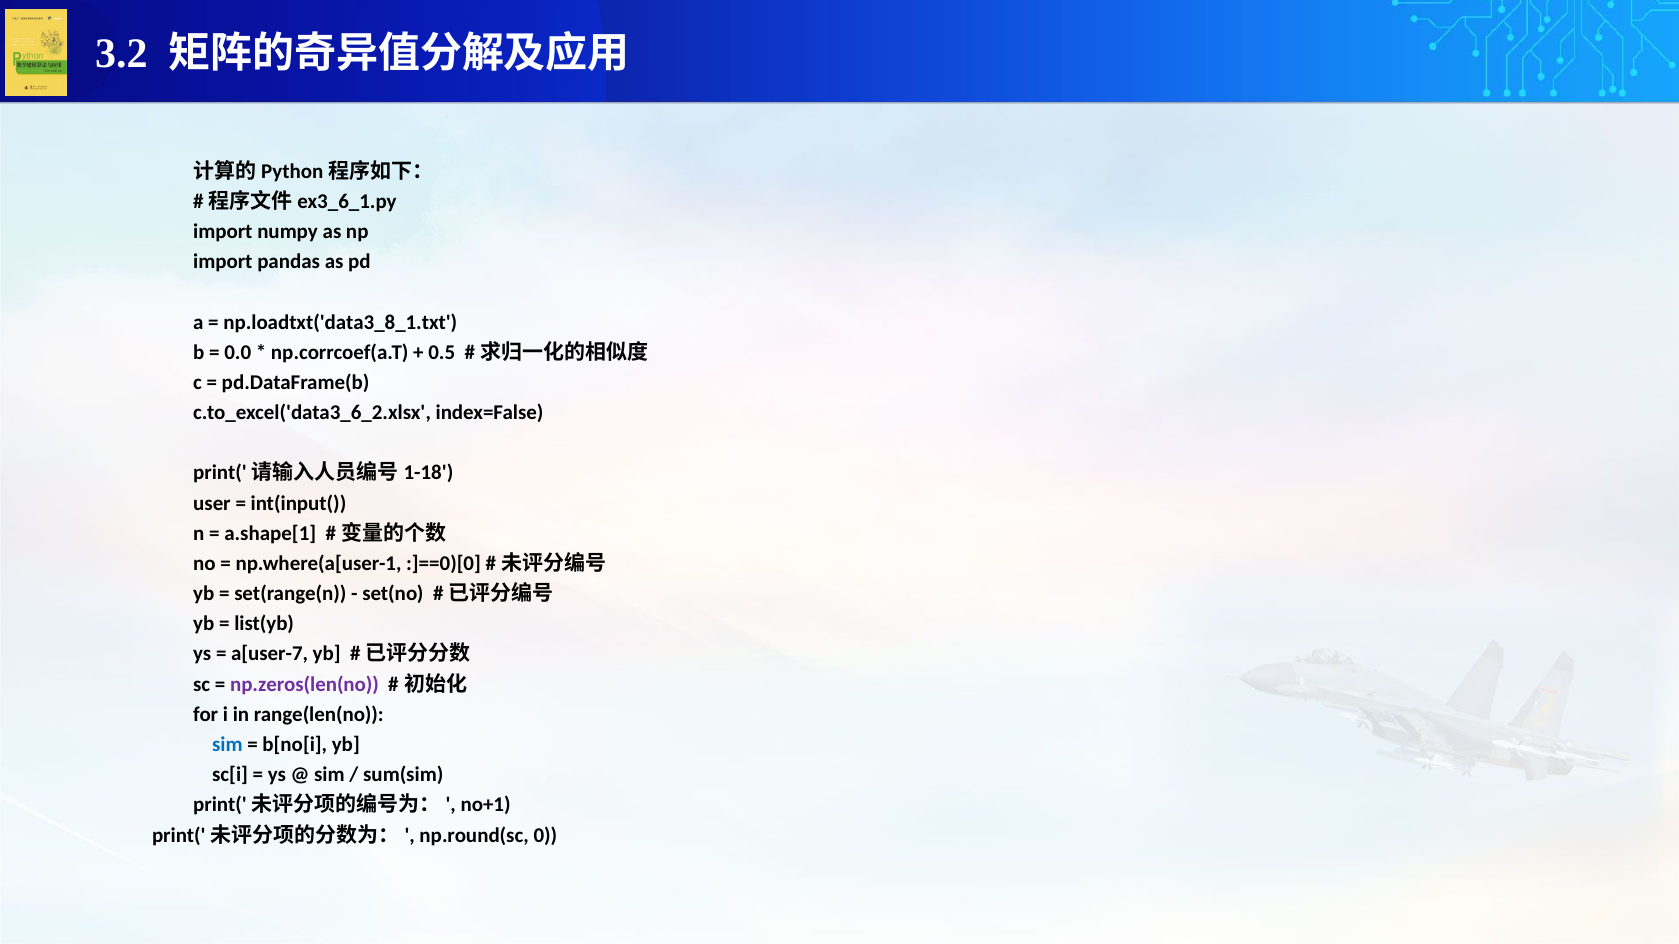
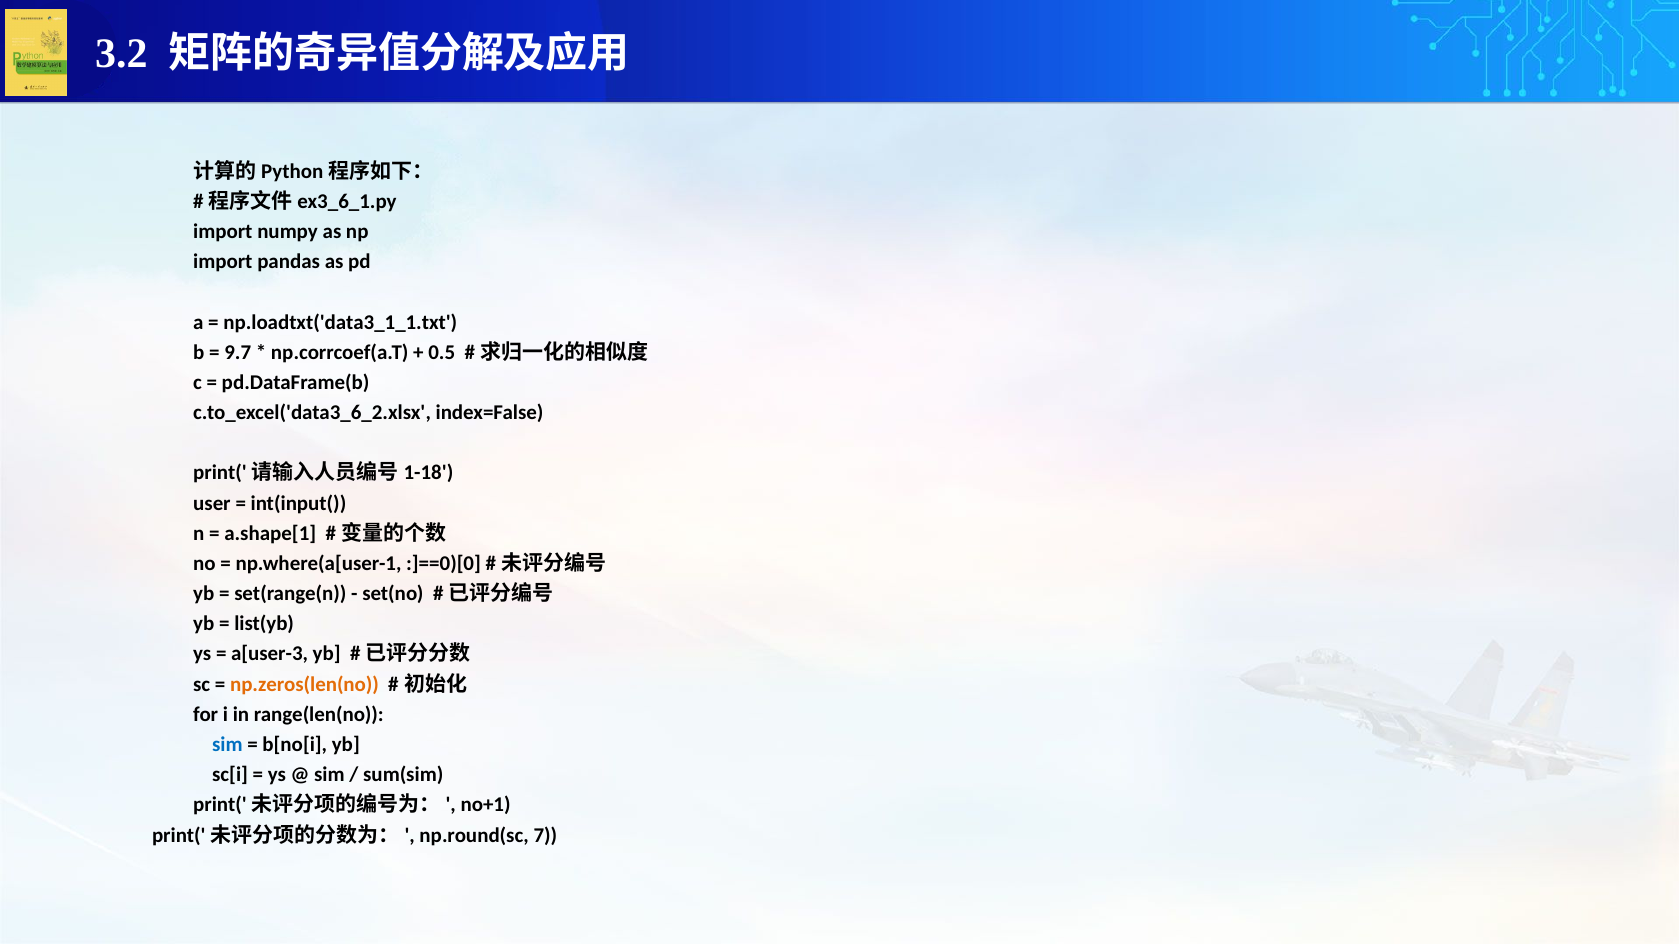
np.loadtxt('data3_8_1.txt: np.loadtxt('data3_8_1.txt -> np.loadtxt('data3_1_1.txt
0.0: 0.0 -> 9.7
a[user-7: a[user-7 -> a[user-3
np.zeros(len(no colour: purple -> orange
0: 0 -> 7
